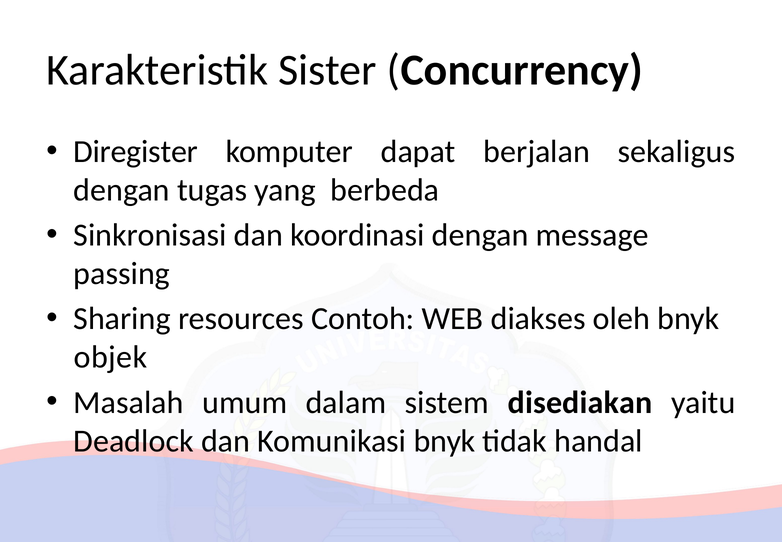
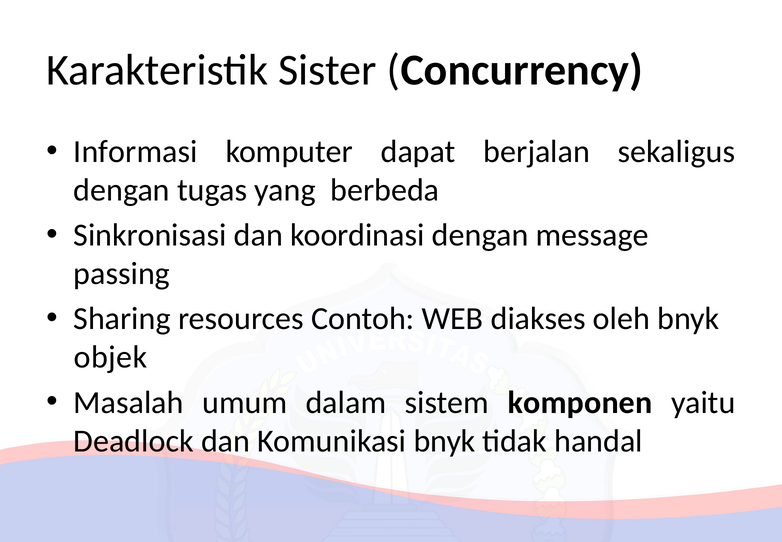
Diregister: Diregister -> Informasi
disediakan: disediakan -> komponen
